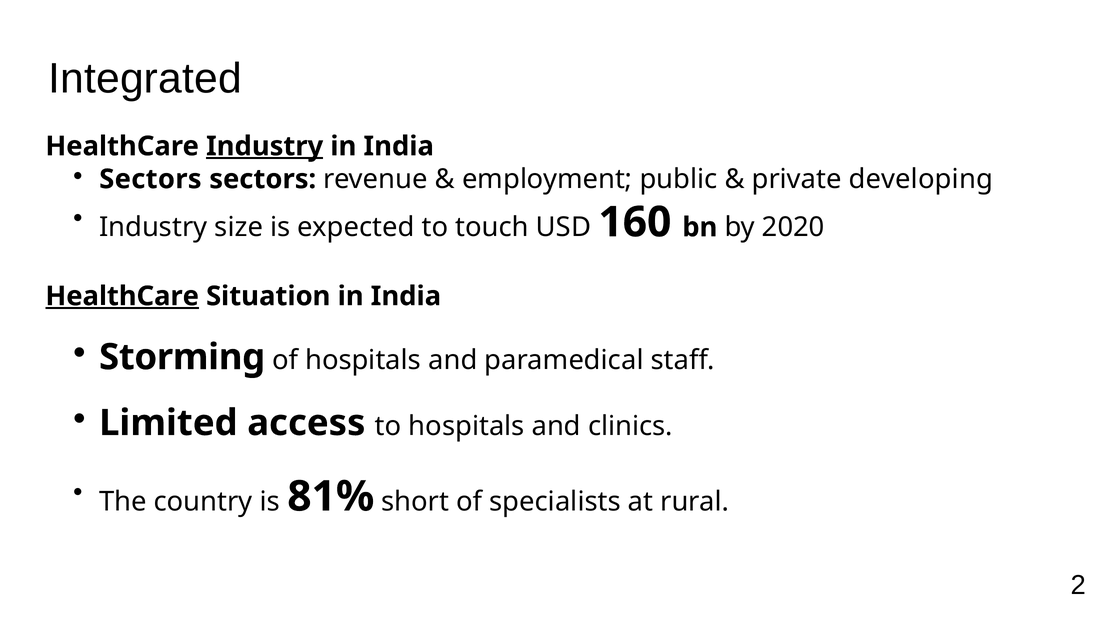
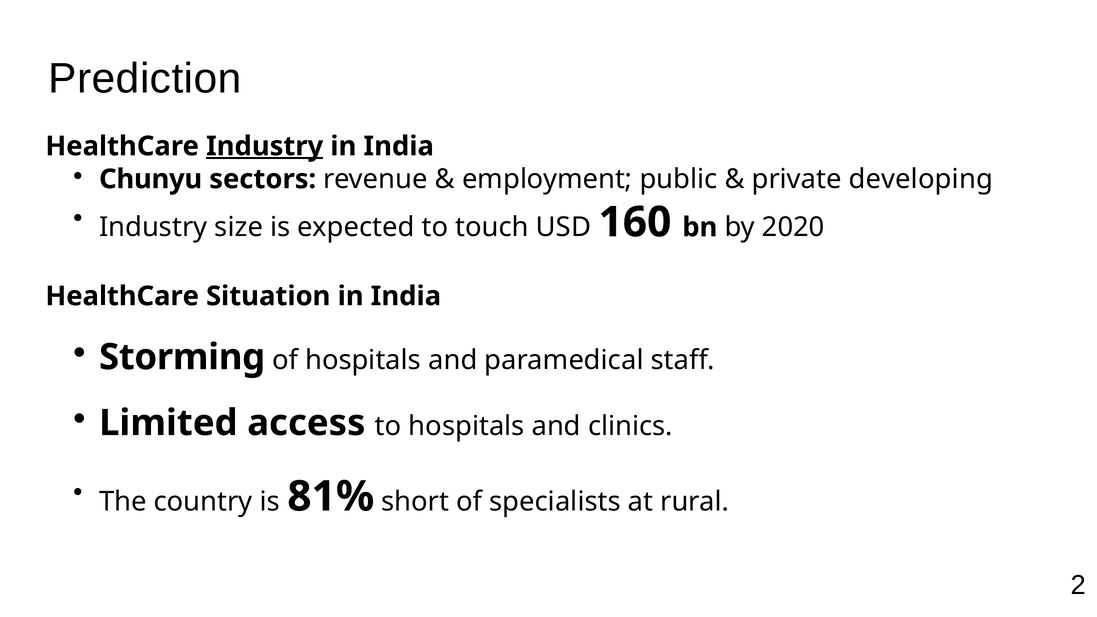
Integrated: Integrated -> Prediction
Sectors at (150, 179): Sectors -> Chunyu
HealthCare at (122, 296) underline: present -> none
